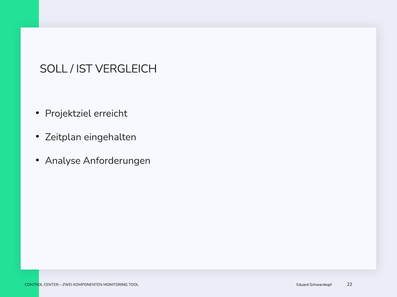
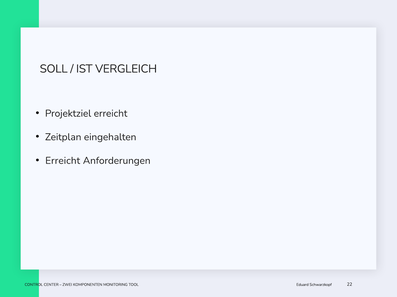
Analyse at (63, 161): Analyse -> Erreicht
